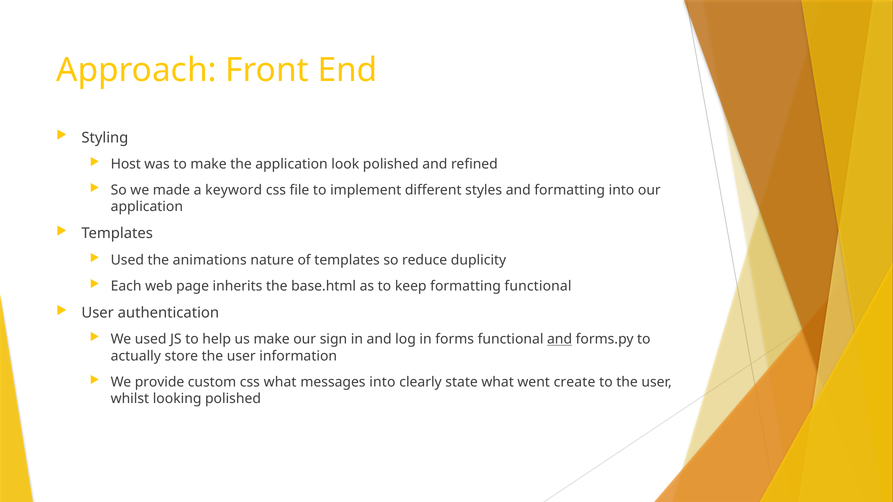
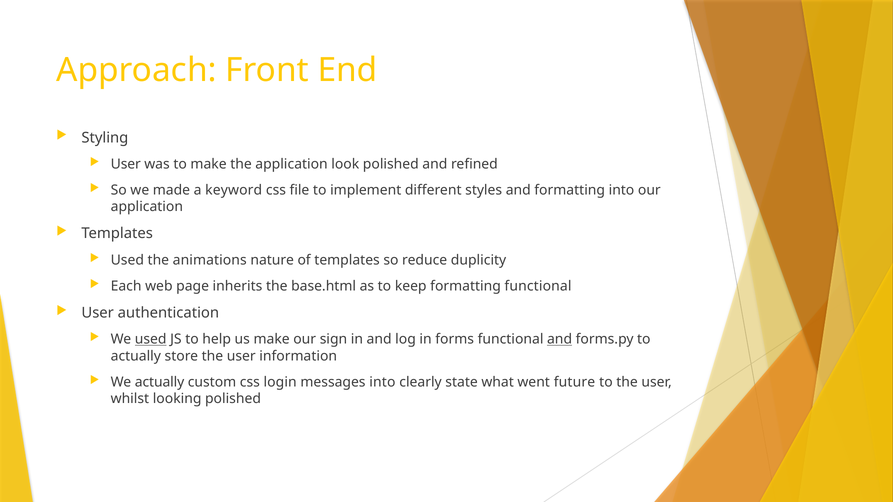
Host at (126, 164): Host -> User
used at (151, 339) underline: none -> present
We provide: provide -> actually
css what: what -> login
create: create -> future
